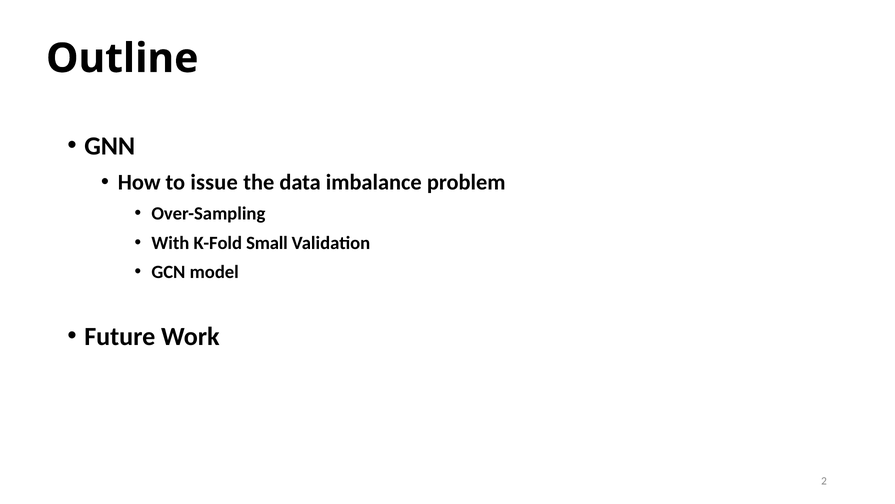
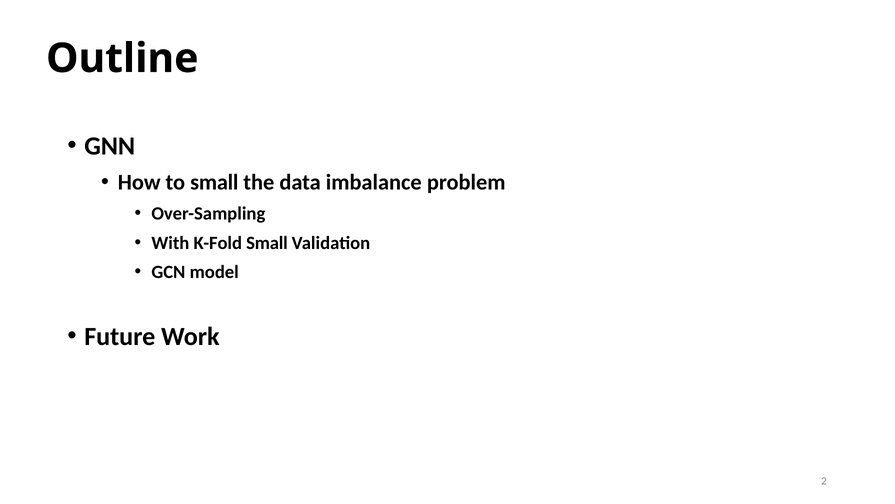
to issue: issue -> small
